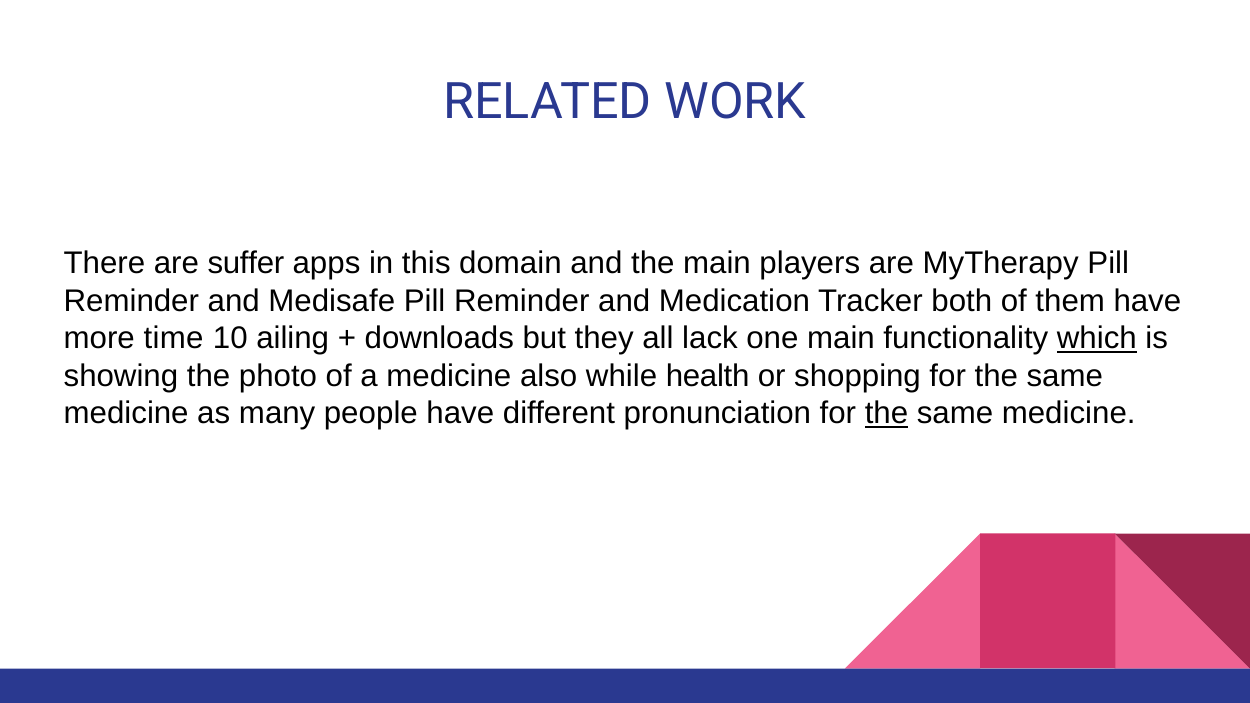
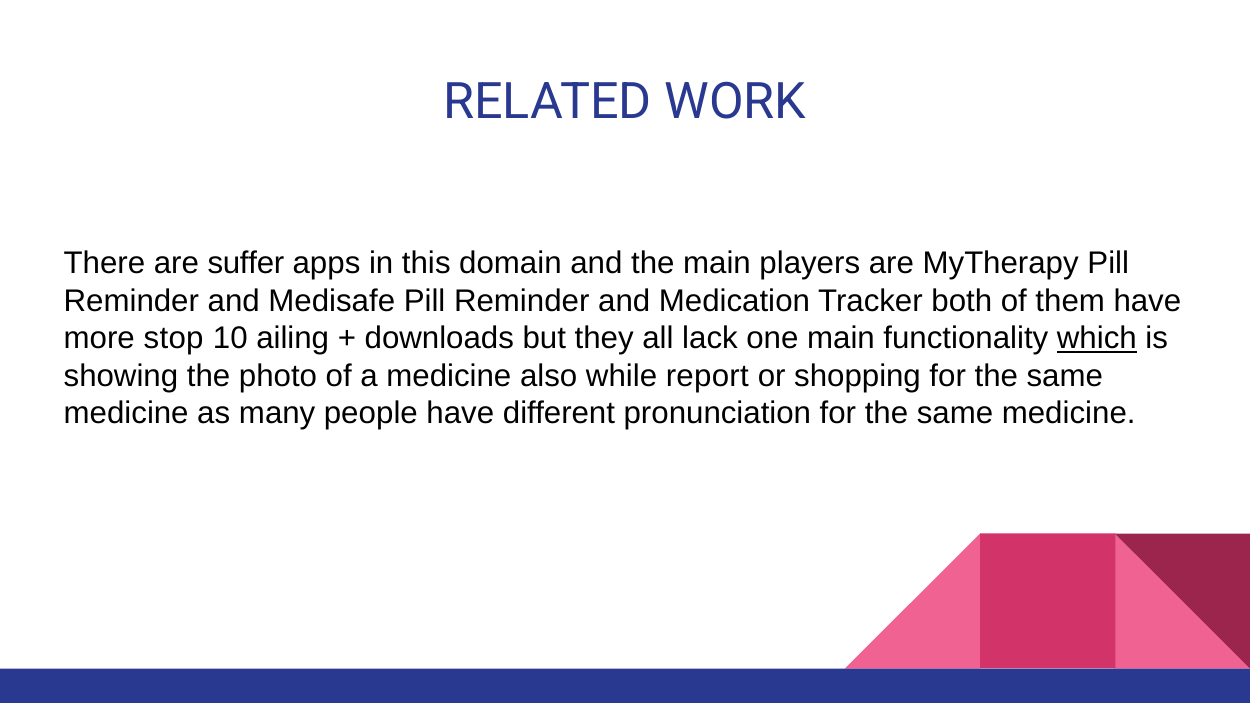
time: time -> stop
health: health -> report
the at (886, 413) underline: present -> none
